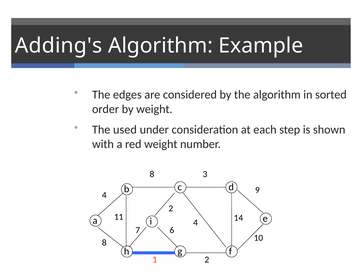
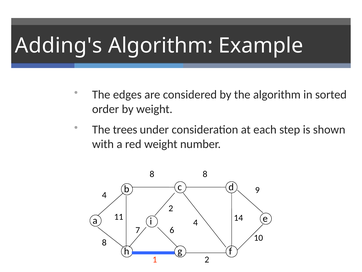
used: used -> trees
8 3: 3 -> 8
